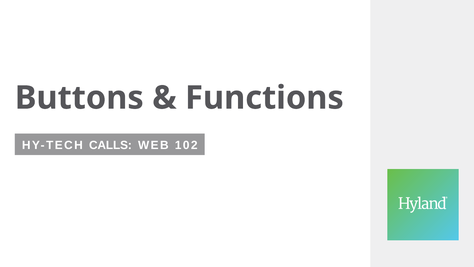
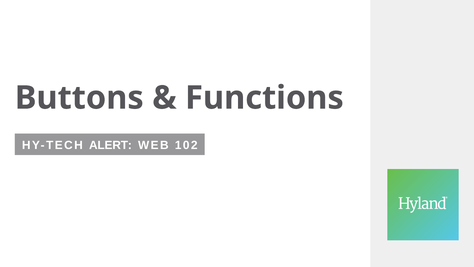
CALLS: CALLS -> ALERT
